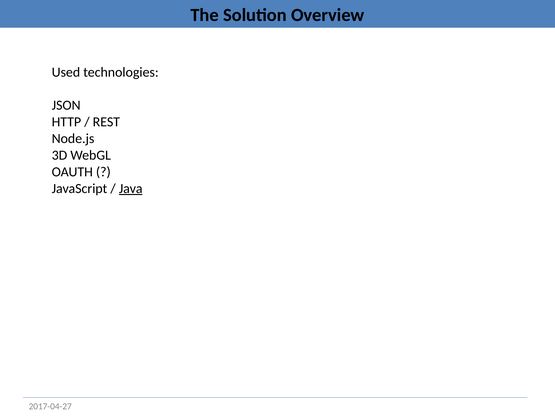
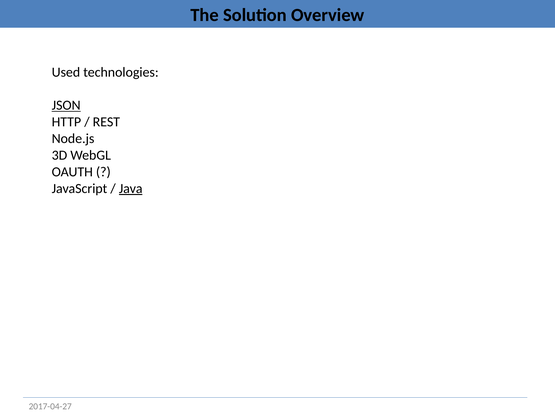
JSON underline: none -> present
